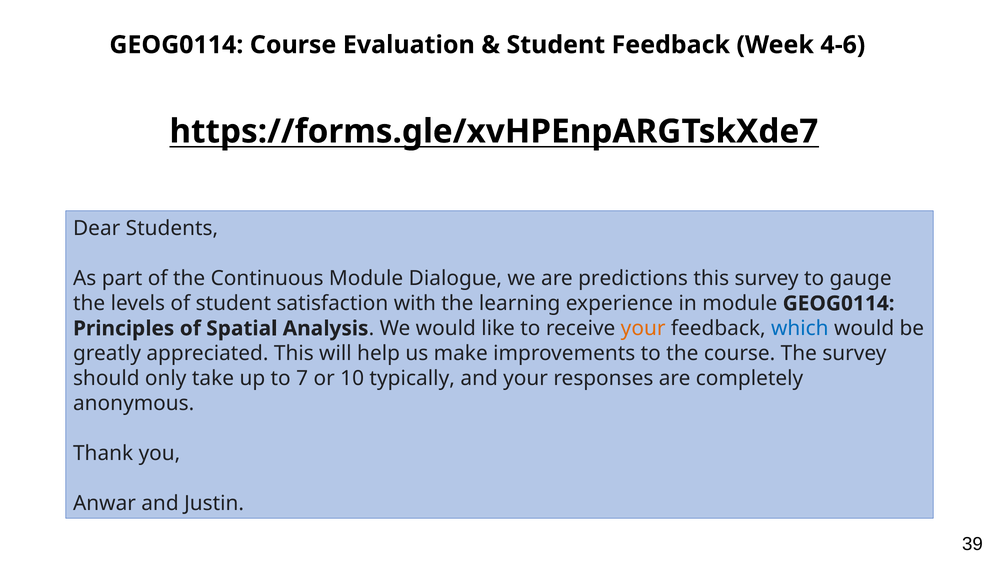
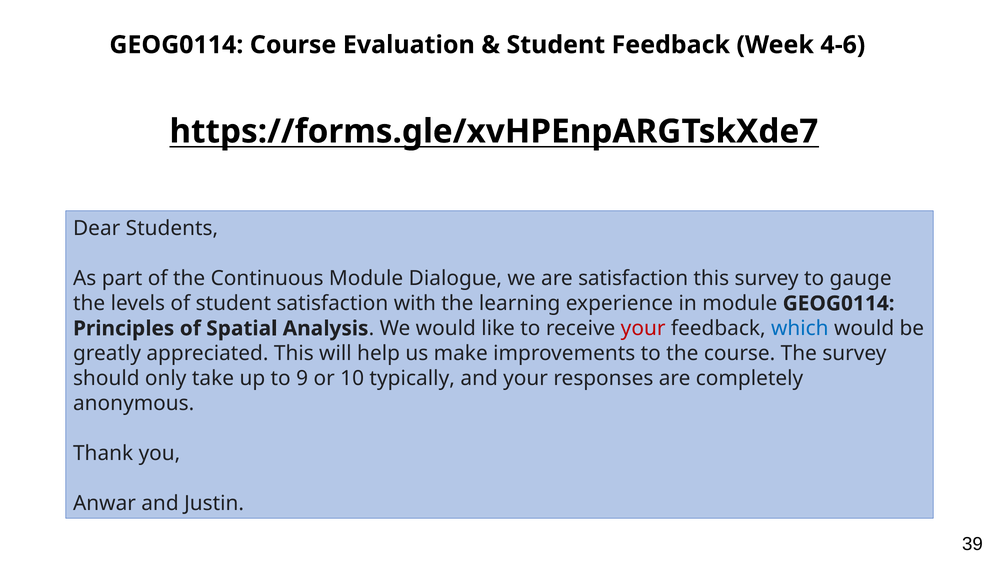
are predictions: predictions -> satisfaction
your at (643, 328) colour: orange -> red
7: 7 -> 9
